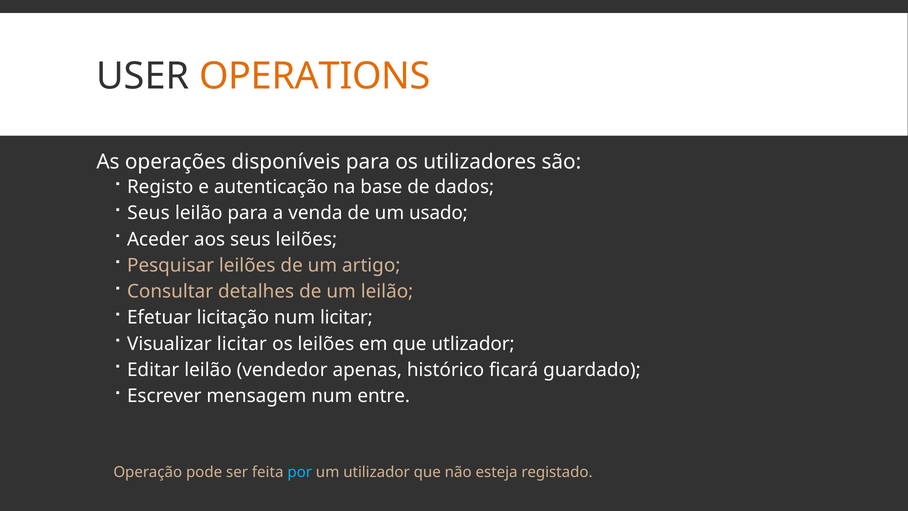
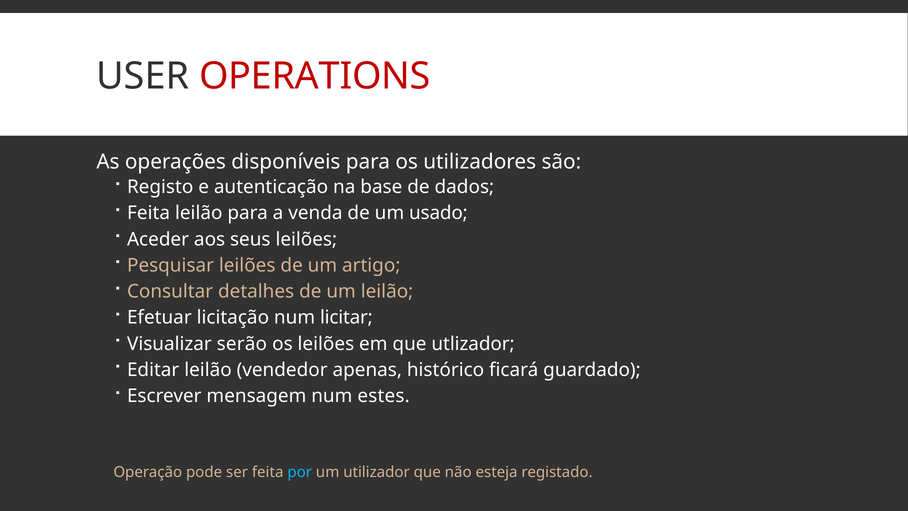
OPERATIONS colour: orange -> red
Seus at (148, 213): Seus -> Feita
Visualizar licitar: licitar -> serão
entre: entre -> estes
